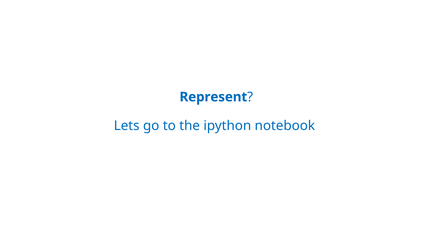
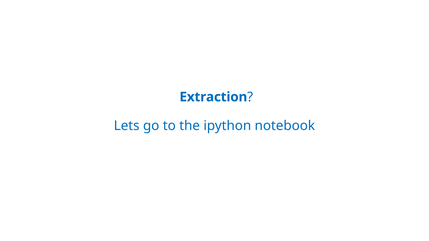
Represent: Represent -> Extraction
